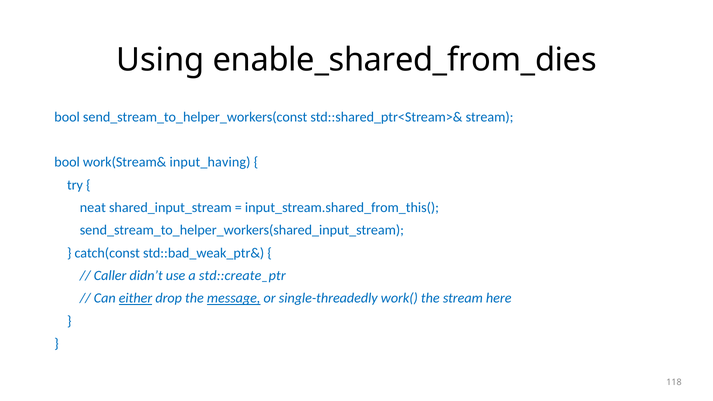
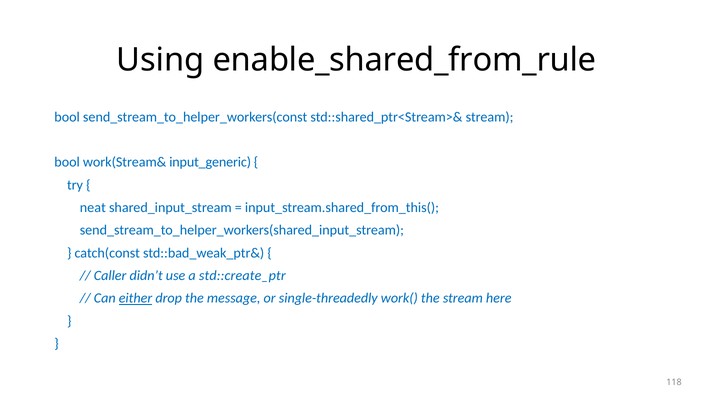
enable_shared_from_dies: enable_shared_from_dies -> enable_shared_from_rule
input_having: input_having -> input_generic
message underline: present -> none
